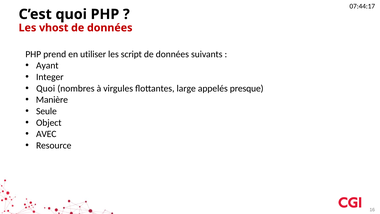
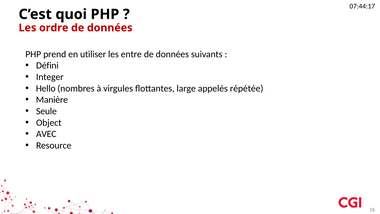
vhost: vhost -> ordre
script: script -> entre
Ayant: Ayant -> Défini
Quoi at (46, 88): Quoi -> Hello
presque: presque -> répétée
